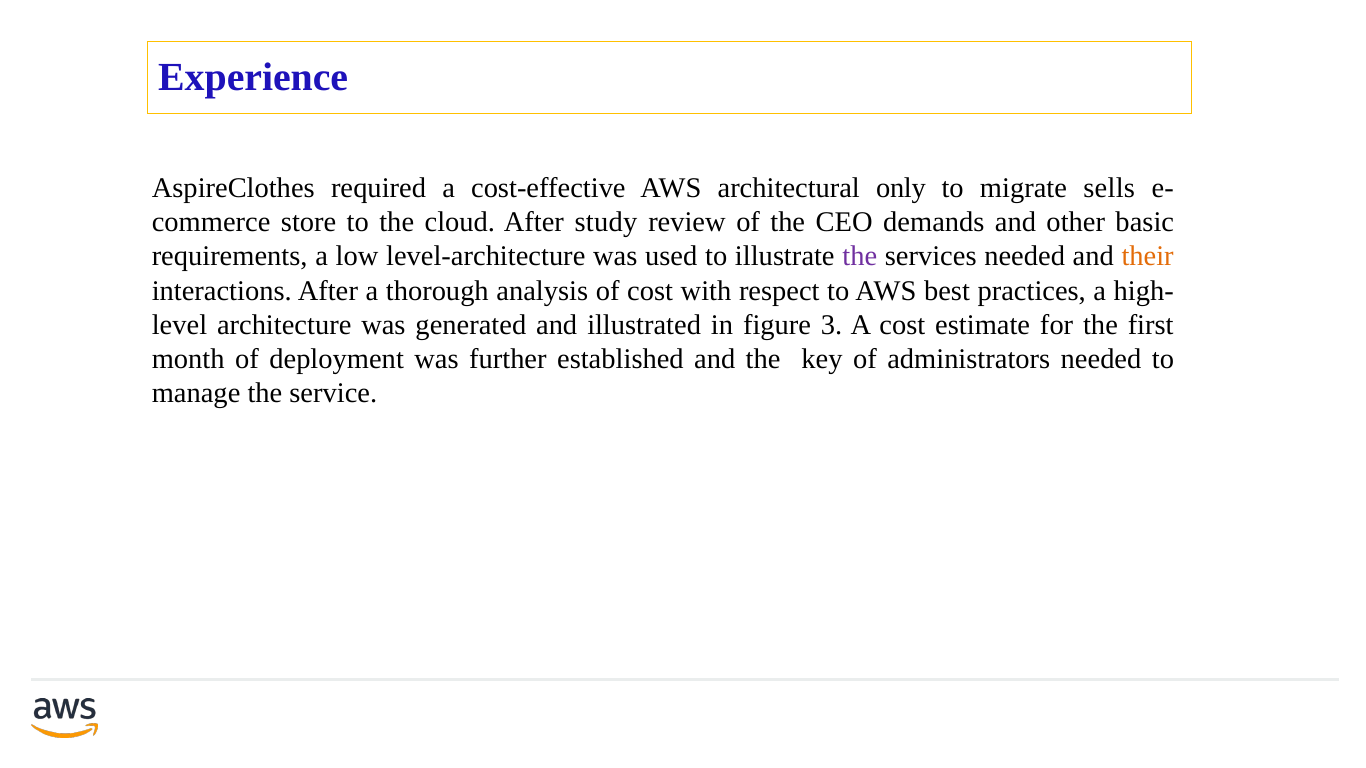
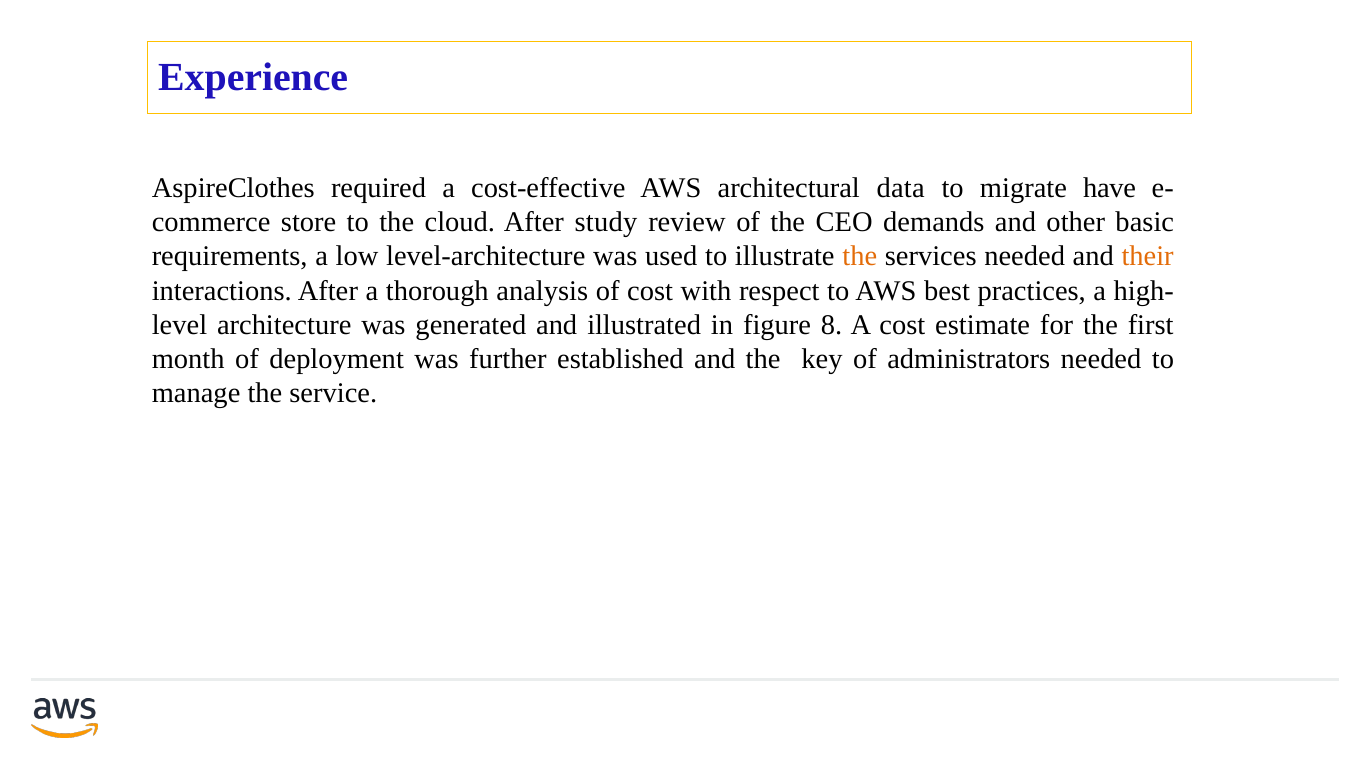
only: only -> data
sells: sells -> have
the at (860, 257) colour: purple -> orange
3: 3 -> 8
